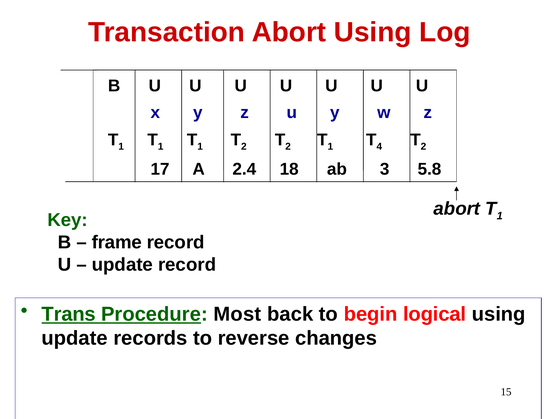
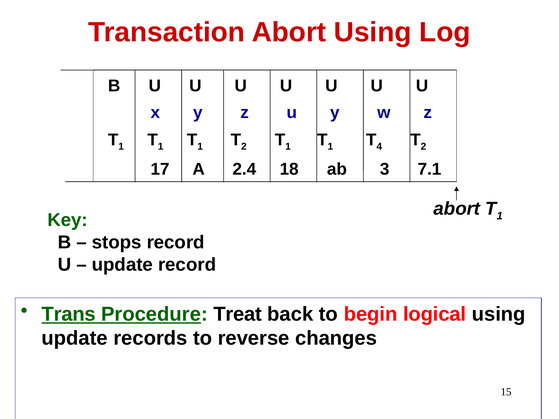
2 at (288, 147): 2 -> 1
5.8: 5.8 -> 7.1
frame: frame -> stops
Most: Most -> Treat
